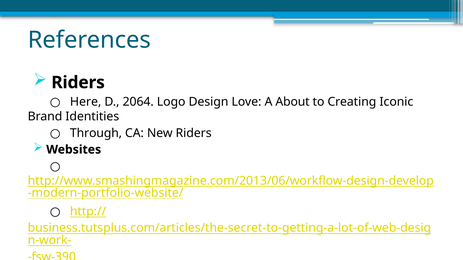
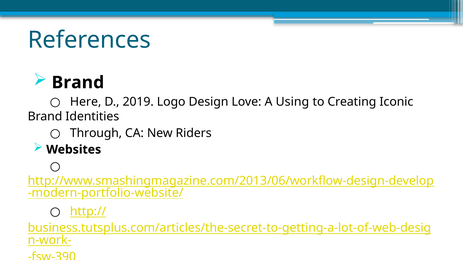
Riders at (78, 83): Riders -> Brand
2064: 2064 -> 2019
About: About -> Using
